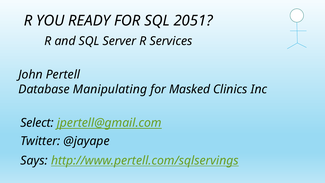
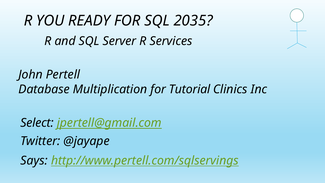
2051: 2051 -> 2035
Manipulating: Manipulating -> Multiplication
Masked: Masked -> Tutorial
